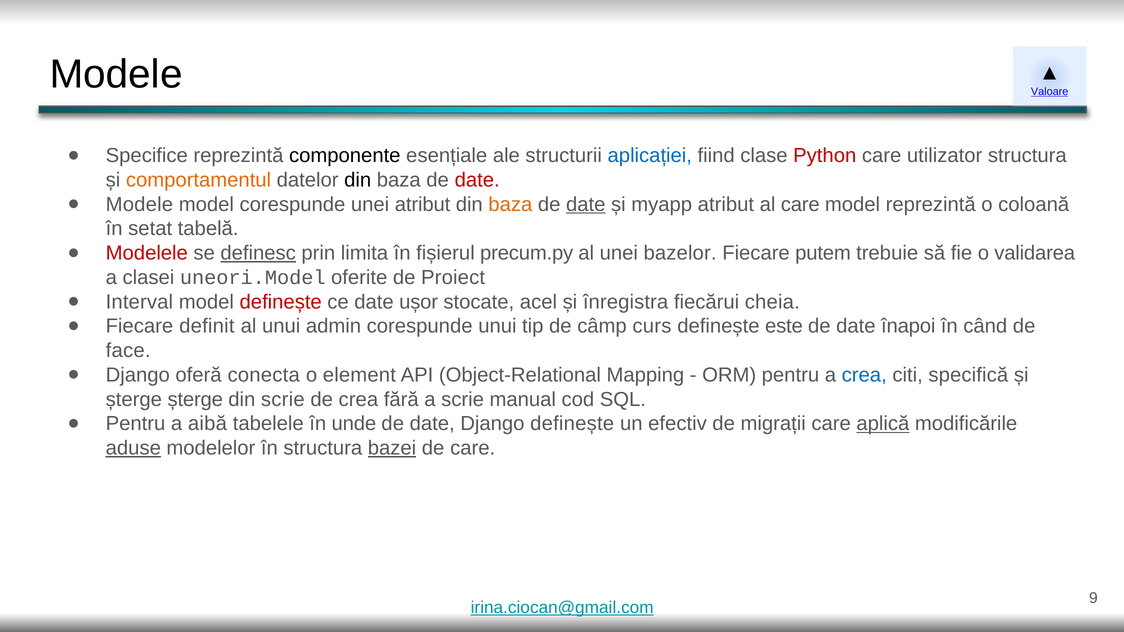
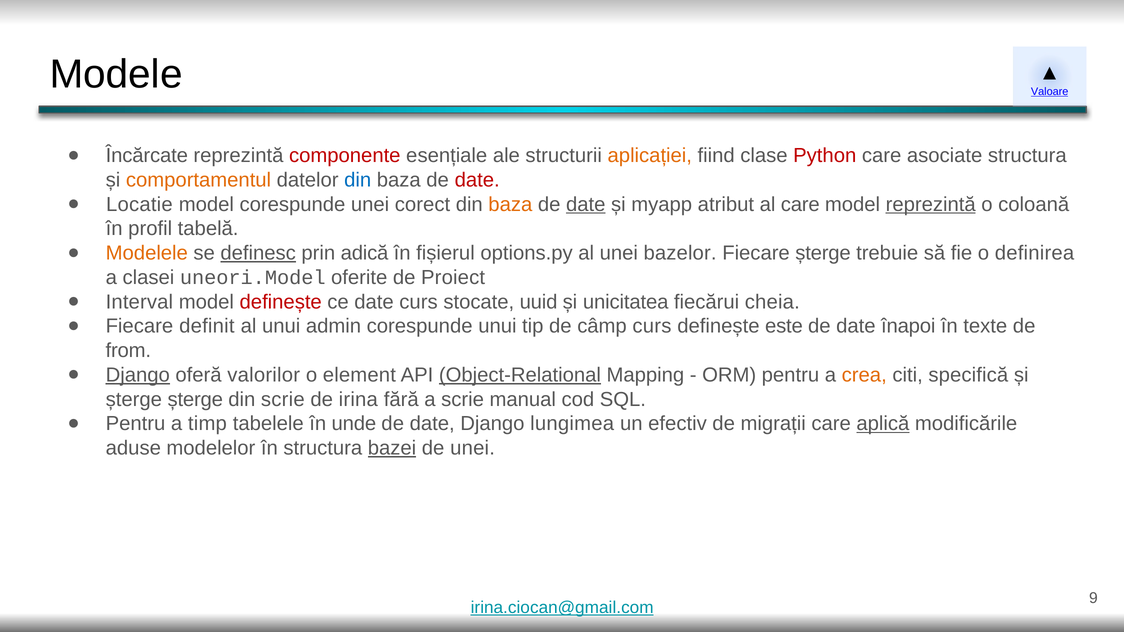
Specifice: Specifice -> Încărcate
componente colour: black -> red
aplicației colour: blue -> orange
utilizator: utilizator -> asociate
din at (358, 180) colour: black -> blue
Modele at (139, 204): Modele -> Locatie
unei atribut: atribut -> corect
reprezintă at (931, 204) underline: none -> present
setat: setat -> profil
Modelele colour: red -> orange
limita: limita -> adică
precum.py: precum.py -> options.py
Fiecare putem: putem -> șterge
validarea: validarea -> definirea
date ușor: ușor -> curs
acel: acel -> uuid
înregistra: înregistra -> unicitatea
când: când -> texte
face: face -> from
Django at (138, 375) underline: none -> present
conecta: conecta -> valorilor
Object-Relational underline: none -> present
crea at (864, 375) colour: blue -> orange
de crea: crea -> irina
aibă: aibă -> timp
Django definește: definește -> lungimea
aduse underline: present -> none
de care: care -> unei
